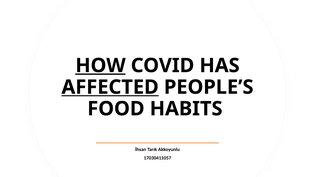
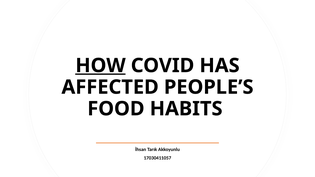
AFFECTED underline: present -> none
